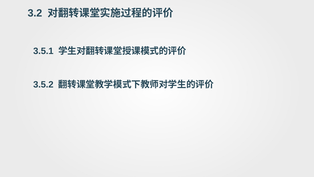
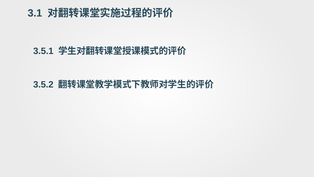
3.2: 3.2 -> 3.1
